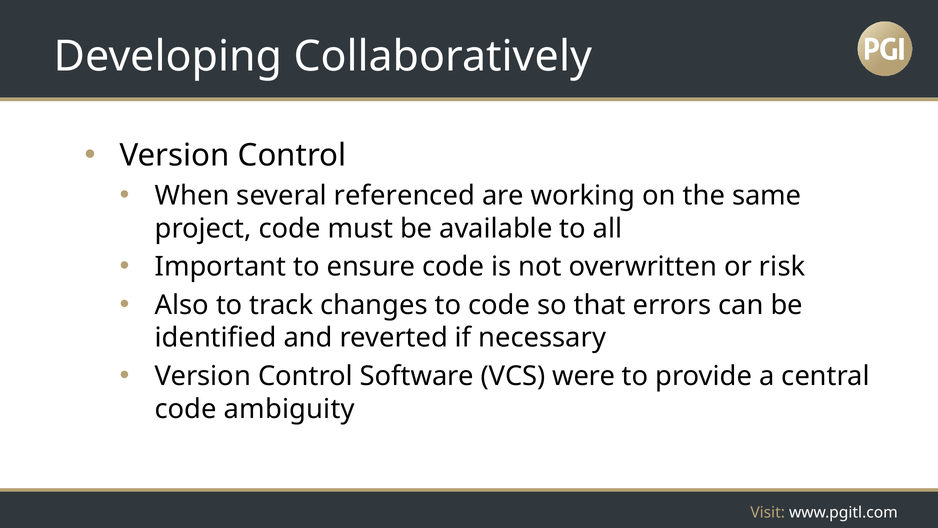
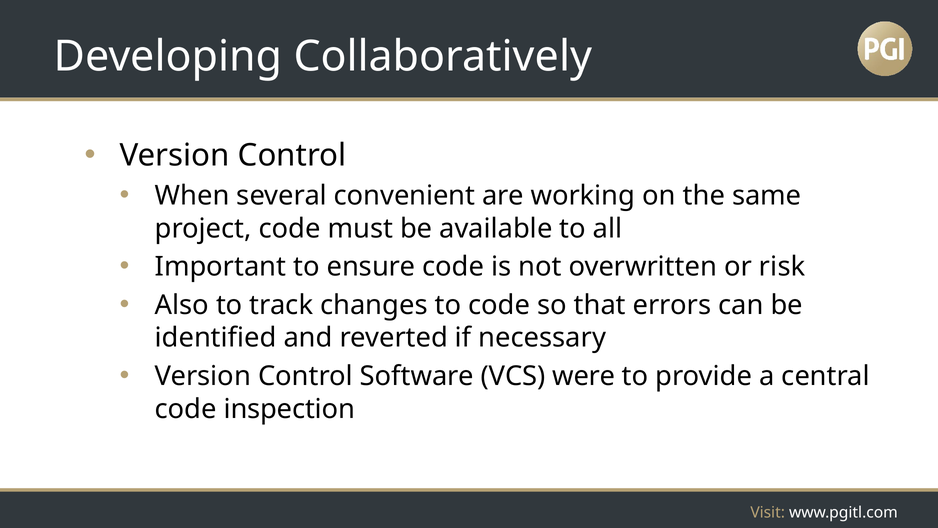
referenced: referenced -> convenient
ambiguity: ambiguity -> inspection
